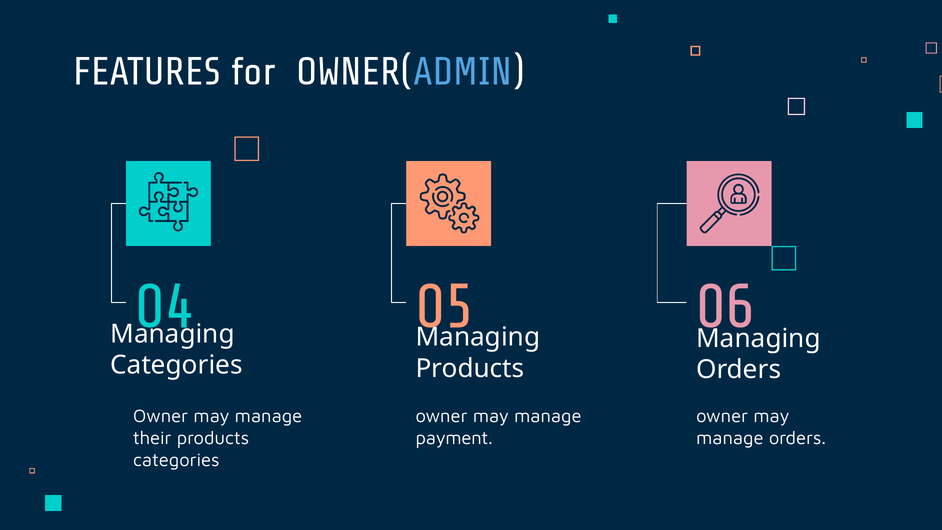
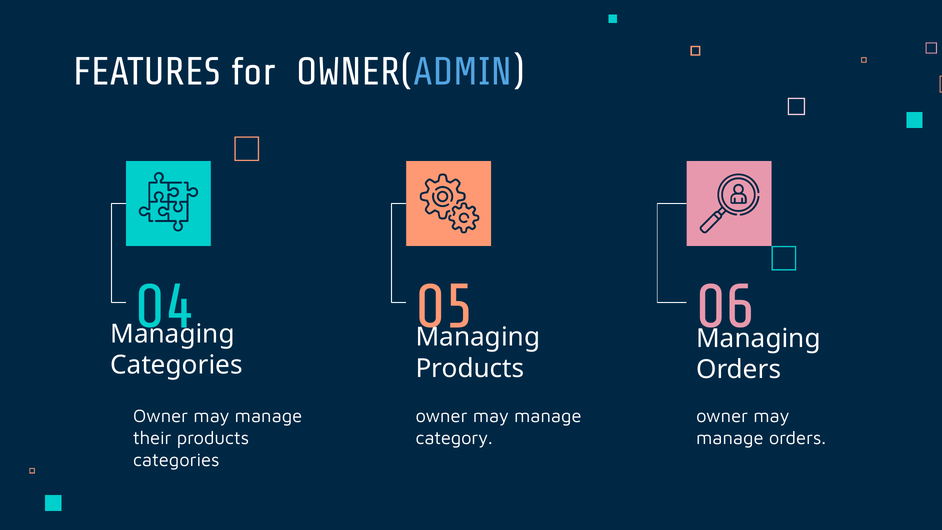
payment: payment -> category
